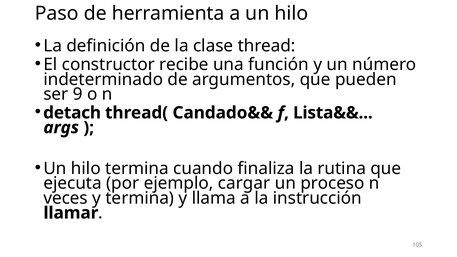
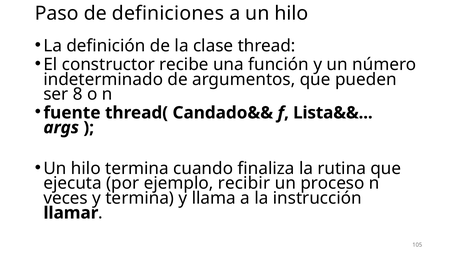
herramienta: herramienta -> definiciones
9: 9 -> 8
detach: detach -> fuente
cargar: cargar -> recibir
